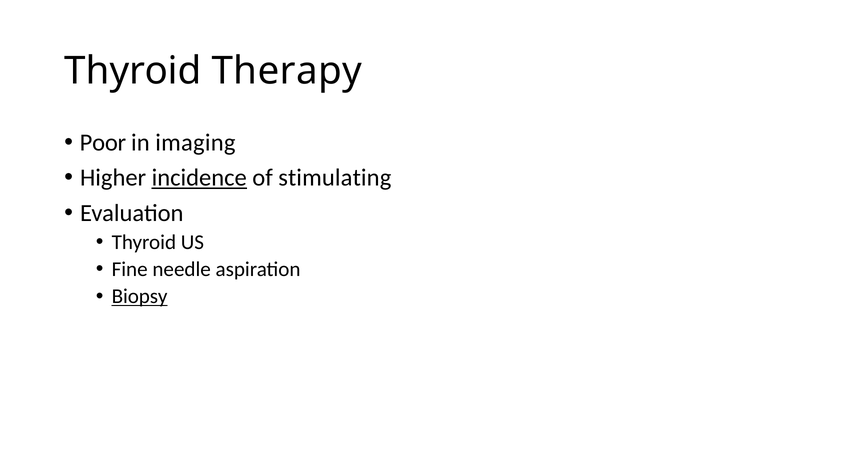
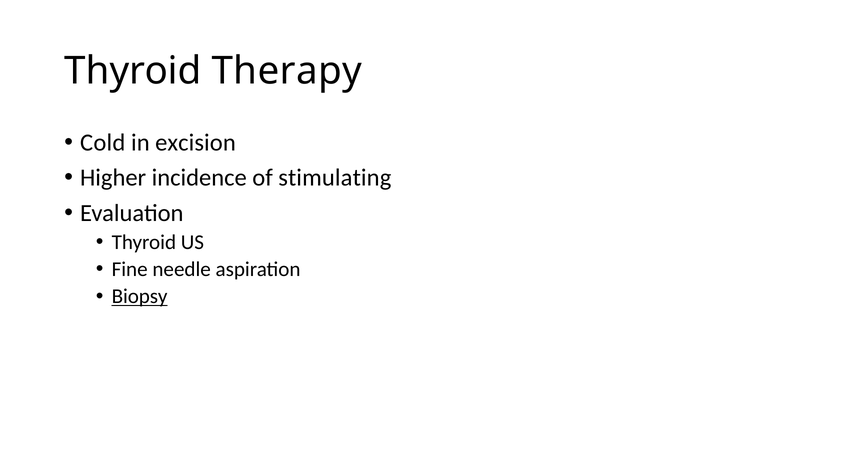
Poor: Poor -> Cold
imaging: imaging -> excision
incidence underline: present -> none
